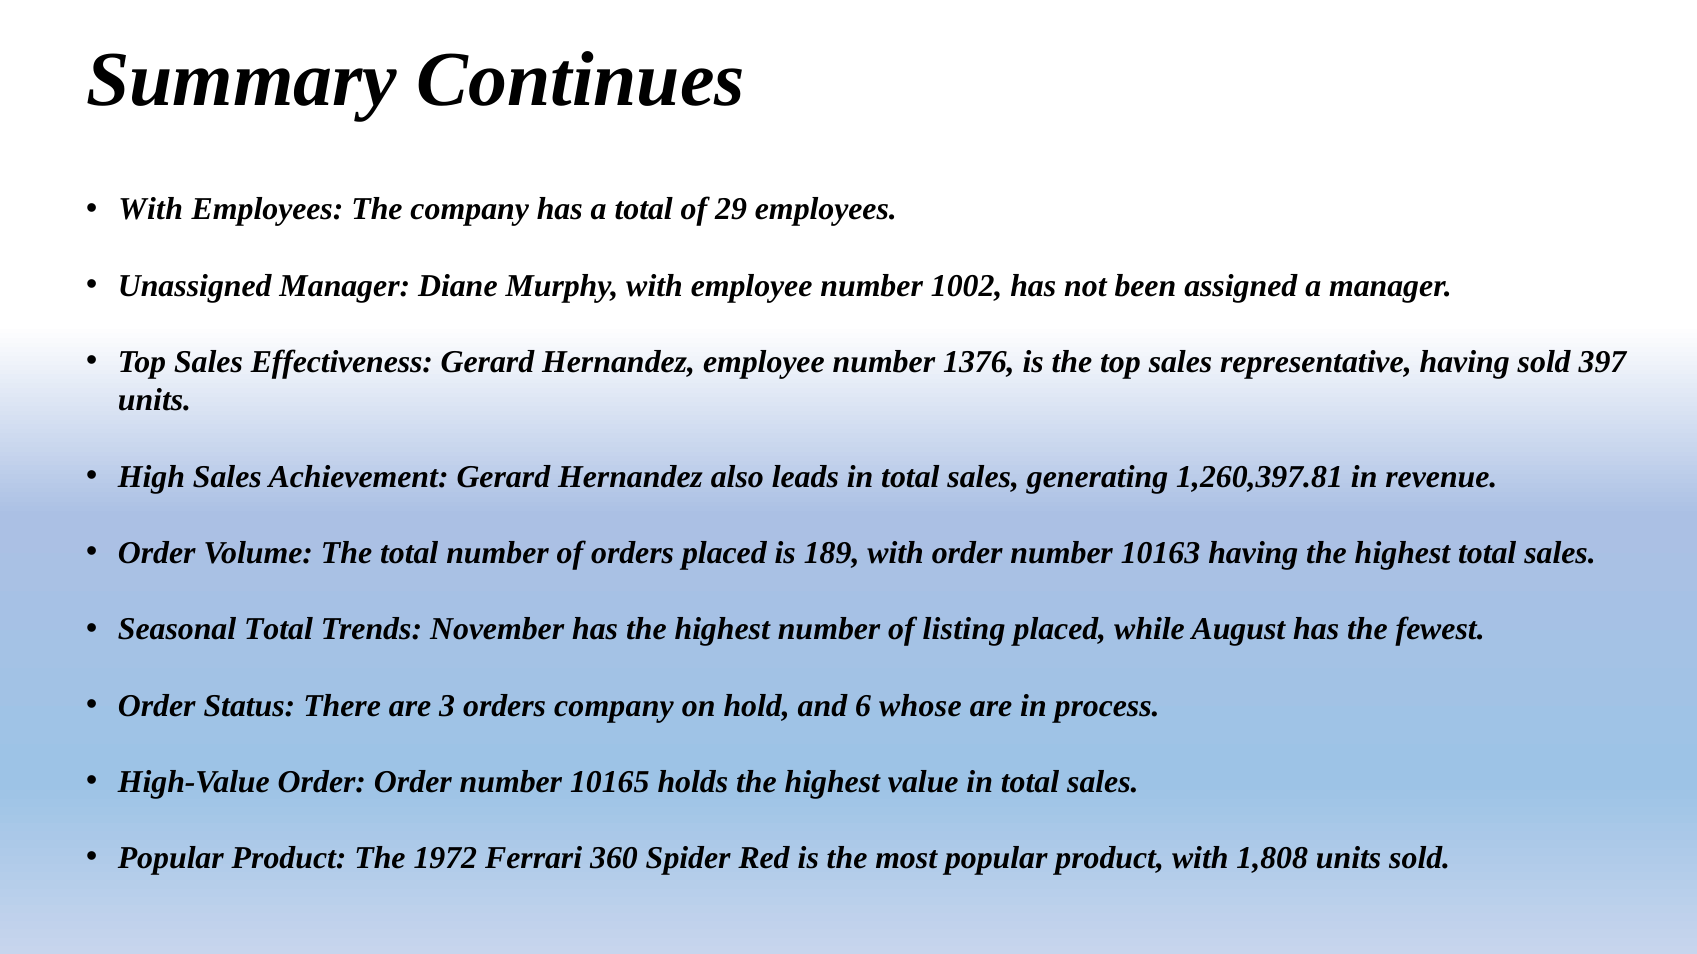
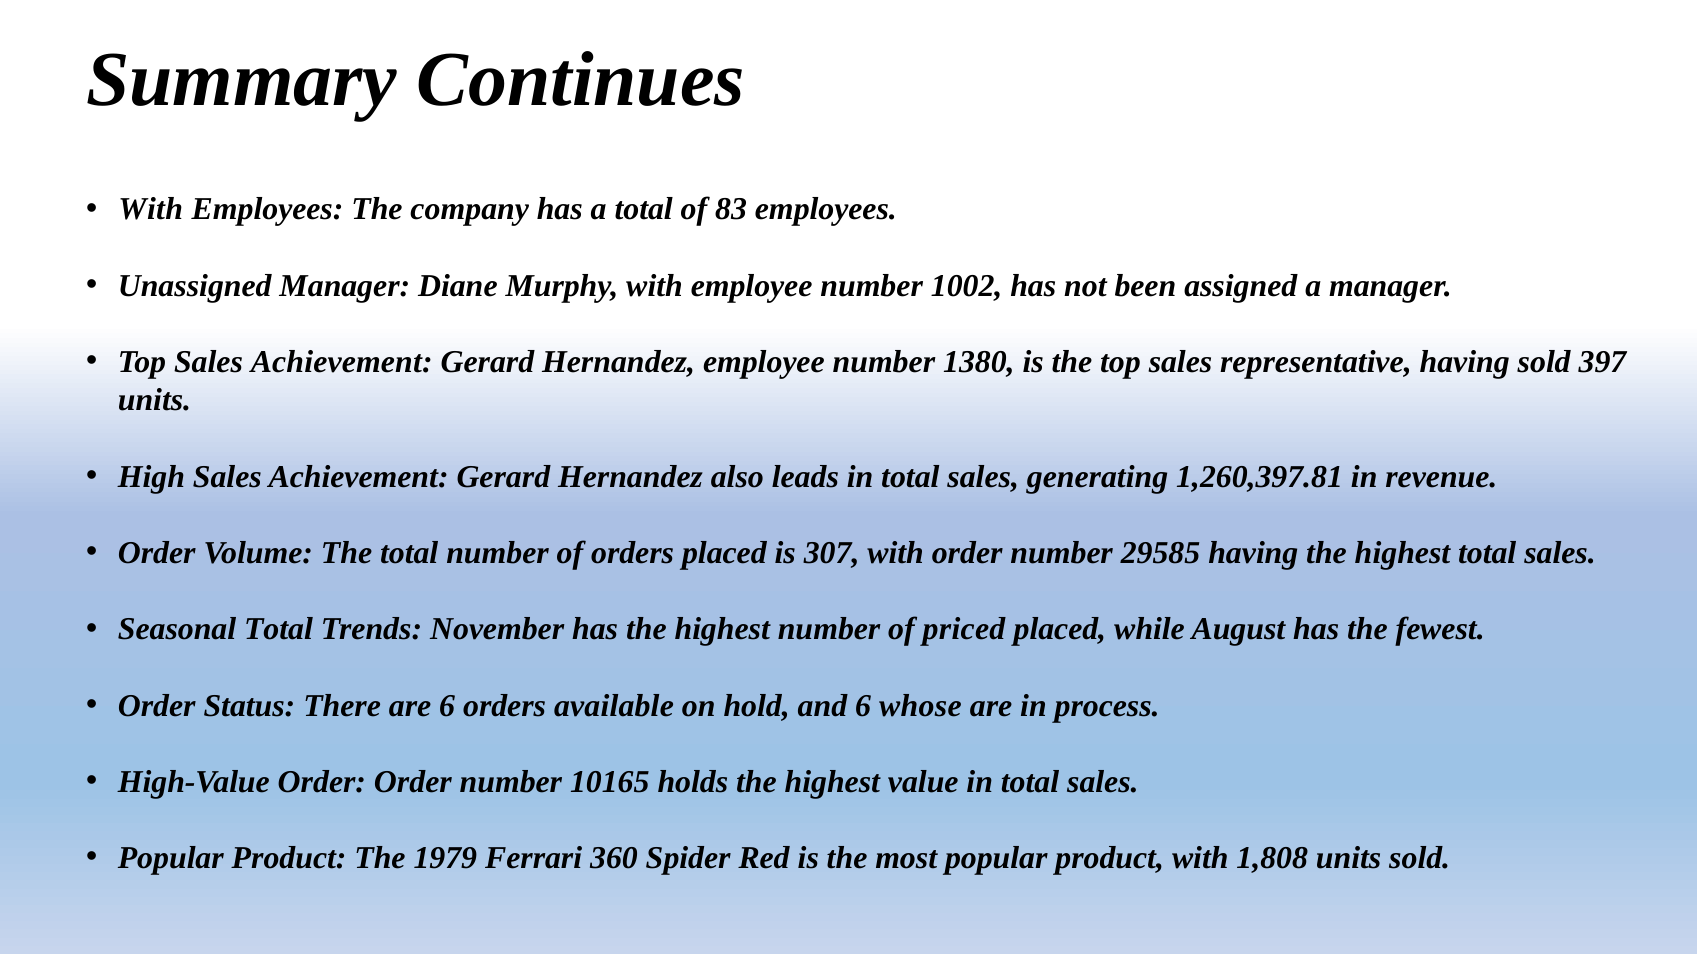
29: 29 -> 83
Top Sales Effectiveness: Effectiveness -> Achievement
1376: 1376 -> 1380
189: 189 -> 307
10163: 10163 -> 29585
listing: listing -> priced
are 3: 3 -> 6
orders company: company -> available
1972: 1972 -> 1979
